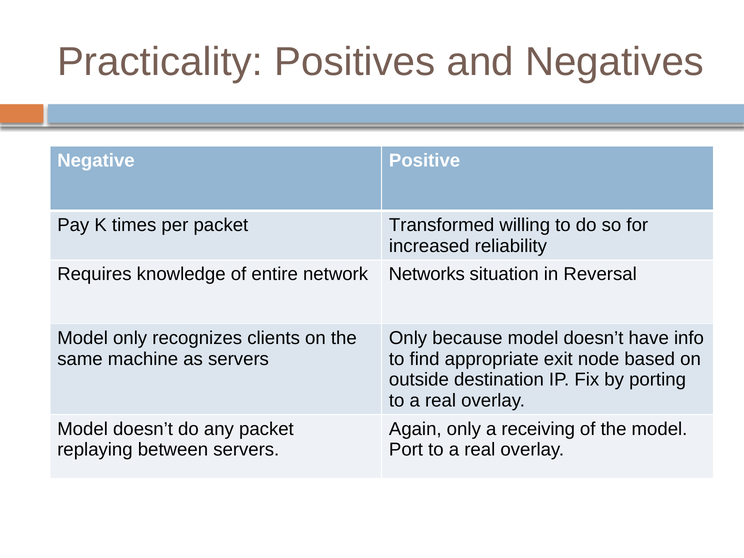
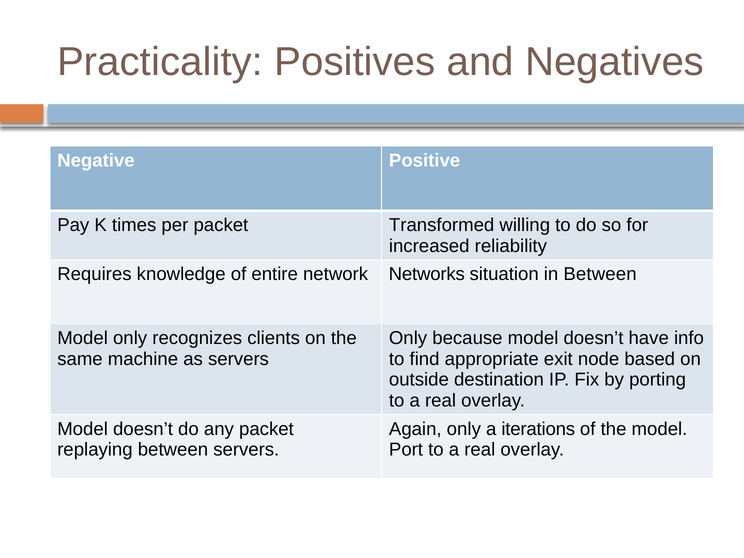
in Reversal: Reversal -> Between
receiving: receiving -> iterations
